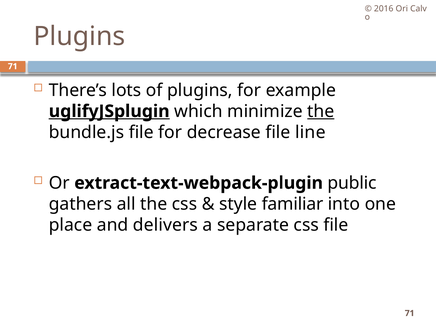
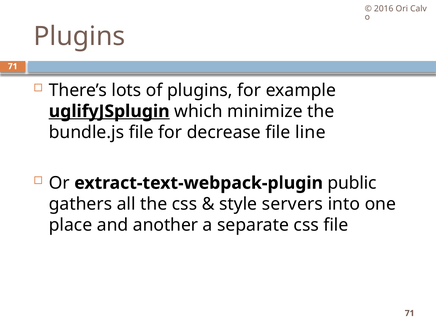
the at (321, 111) underline: present -> none
familiar: familiar -> servers
delivers: delivers -> another
